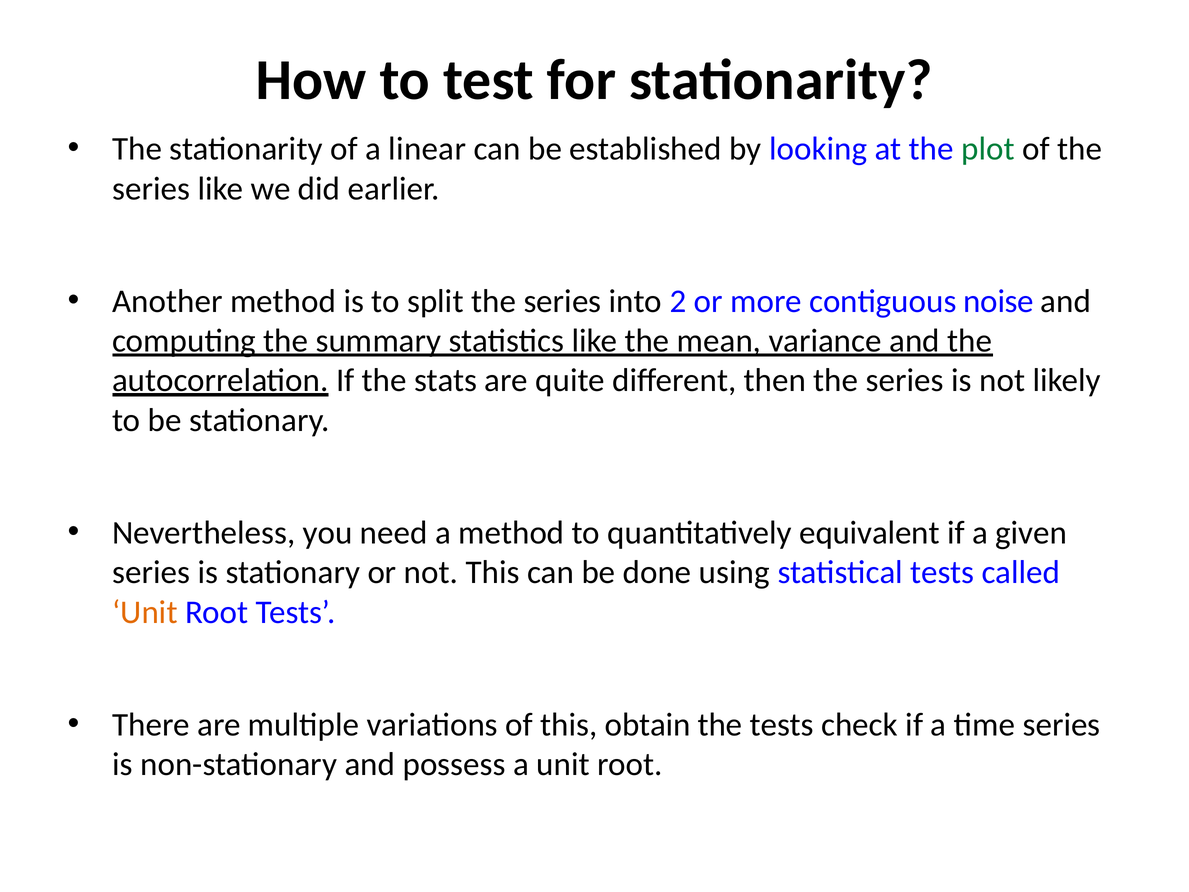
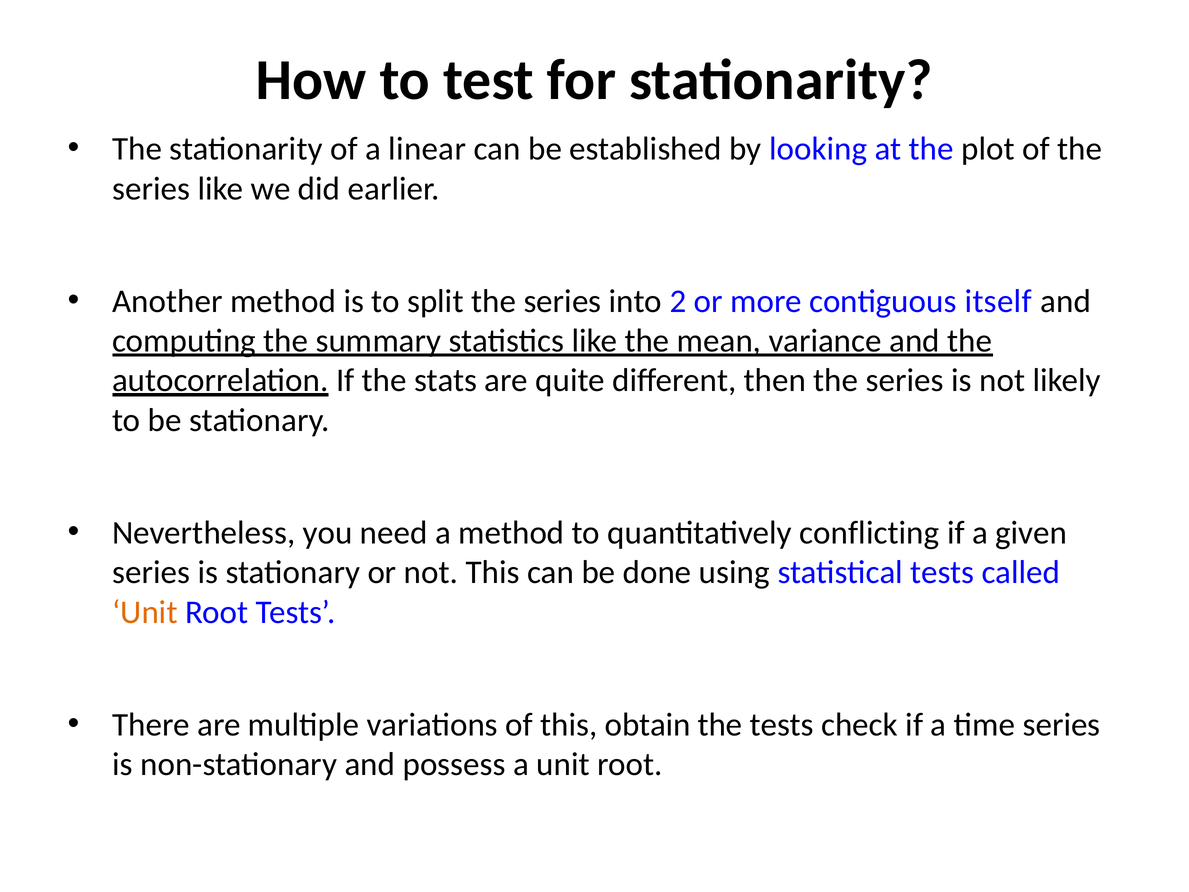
plot colour: green -> black
noise: noise -> itself
equivalent: equivalent -> conflicting
